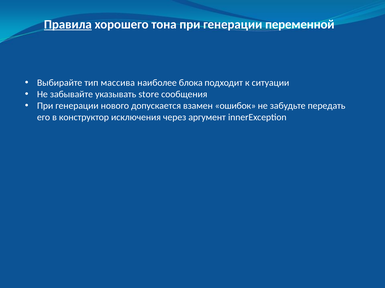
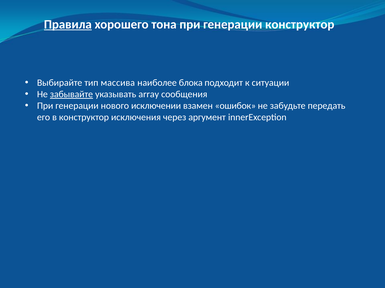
генерации переменной: переменной -> конструктор
забывайте underline: none -> present
store: store -> array
допускается: допускается -> исключении
